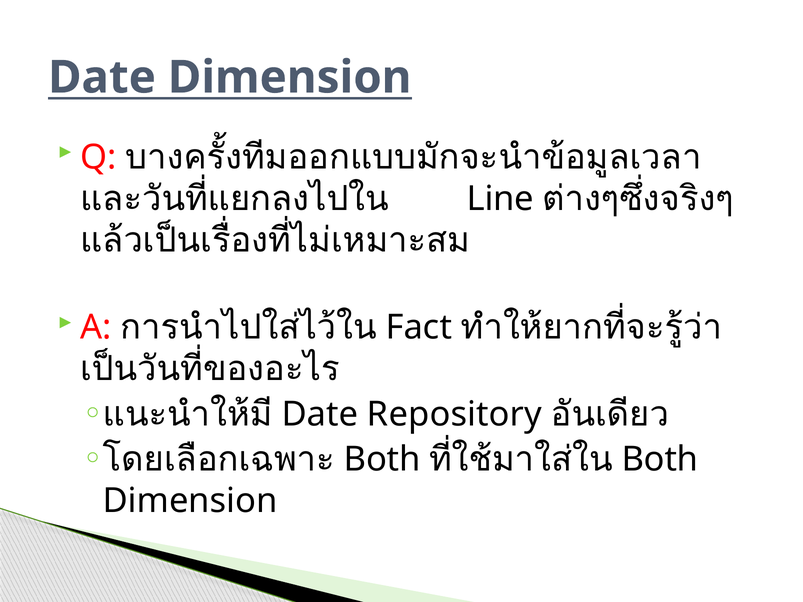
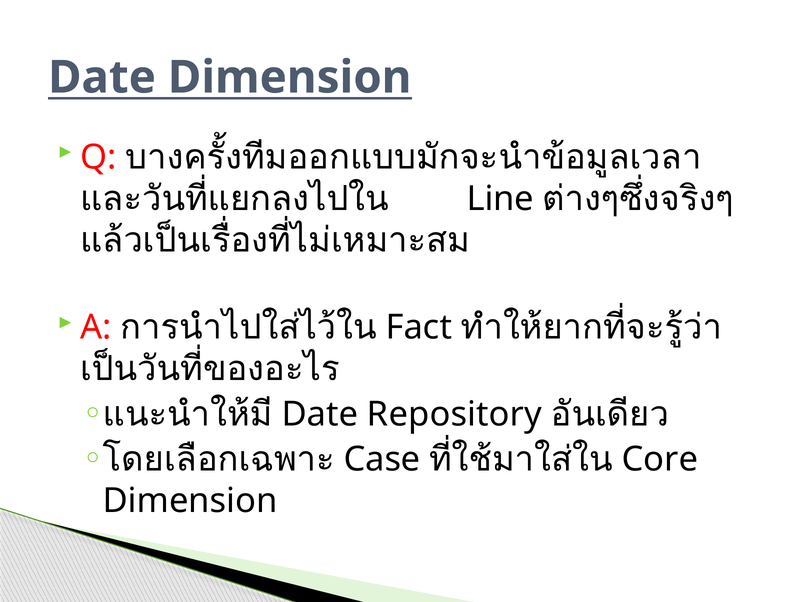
Both at (382, 459): Both -> Case
Both at (660, 459): Both -> Core
